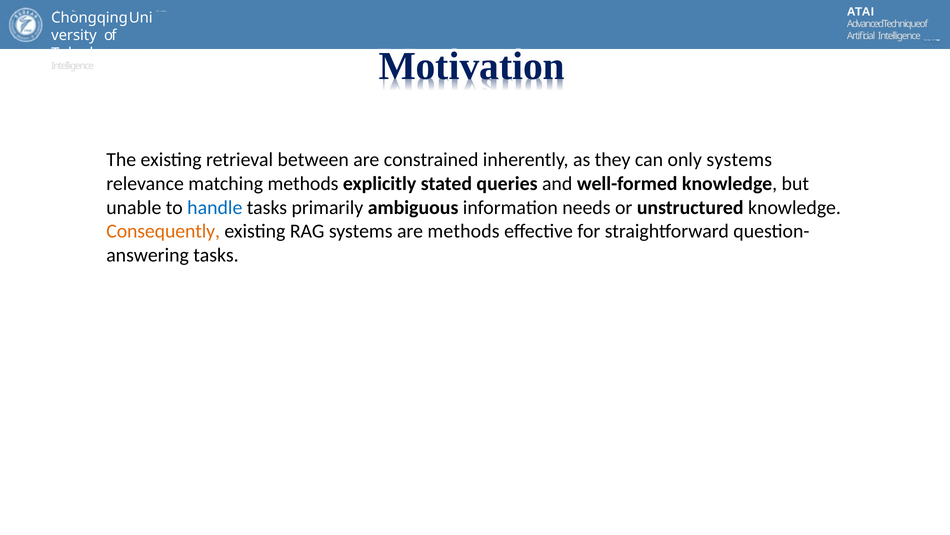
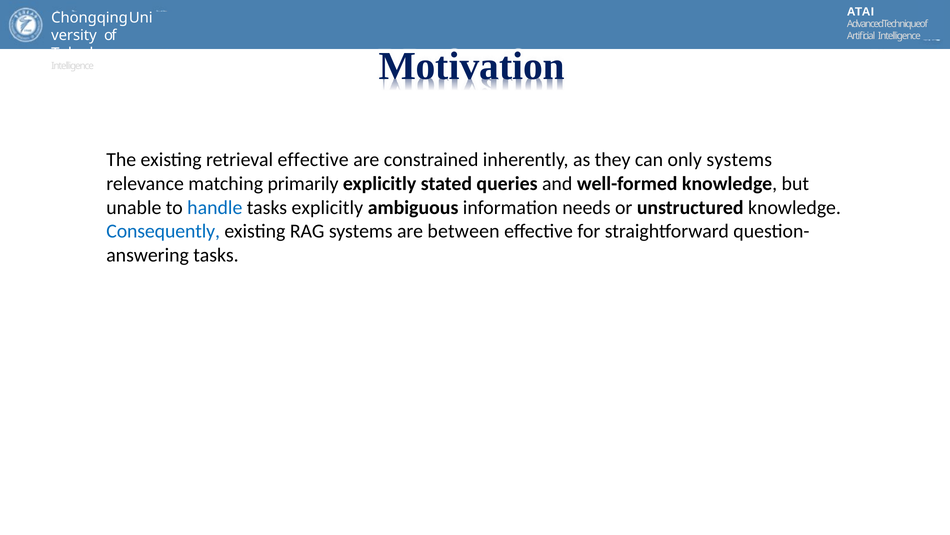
retrieval between: between -> effective
matching methods: methods -> primarily
tasks primarily: primarily -> explicitly
Consequently colour: orange -> blue
are methods: methods -> between
